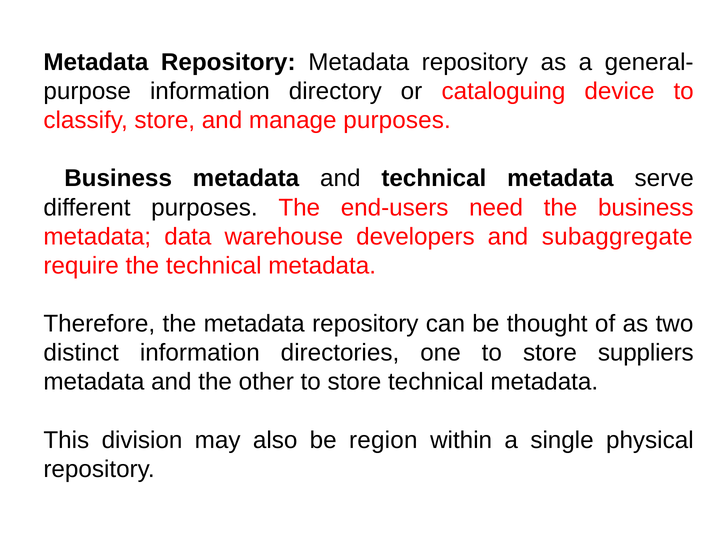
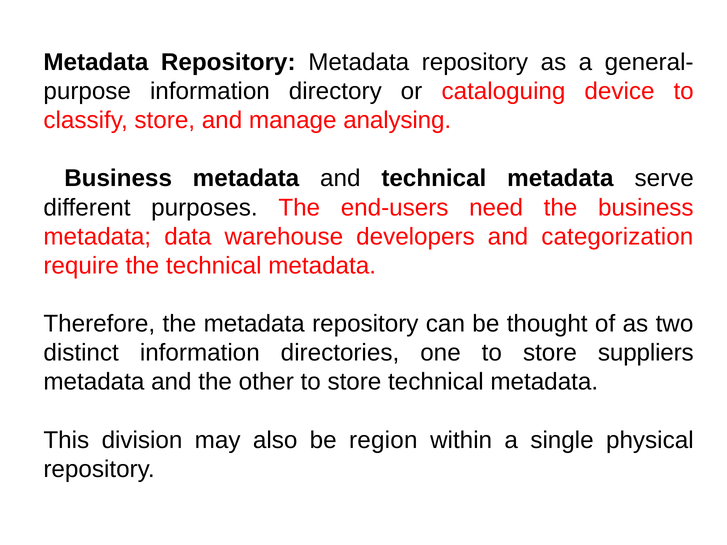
manage purposes: purposes -> analysing
subaggregate: subaggregate -> categorization
